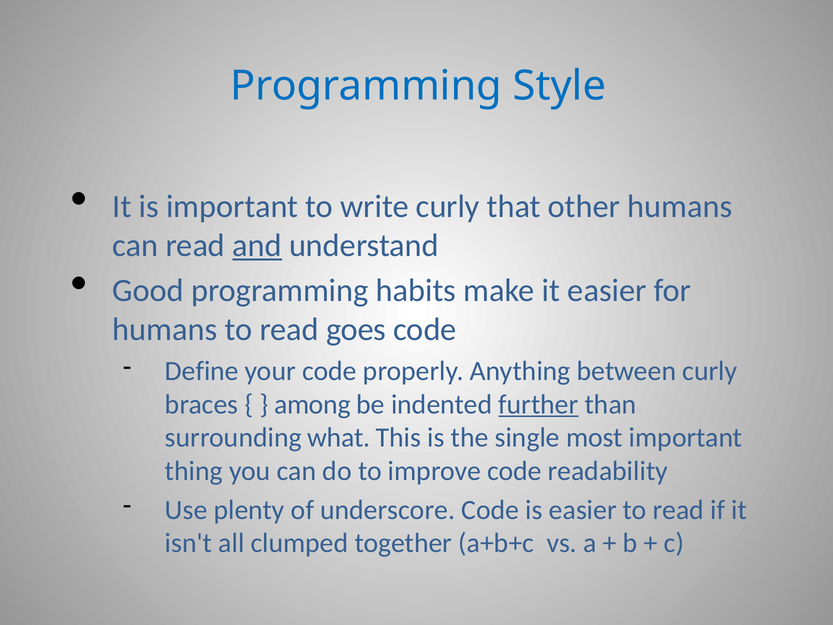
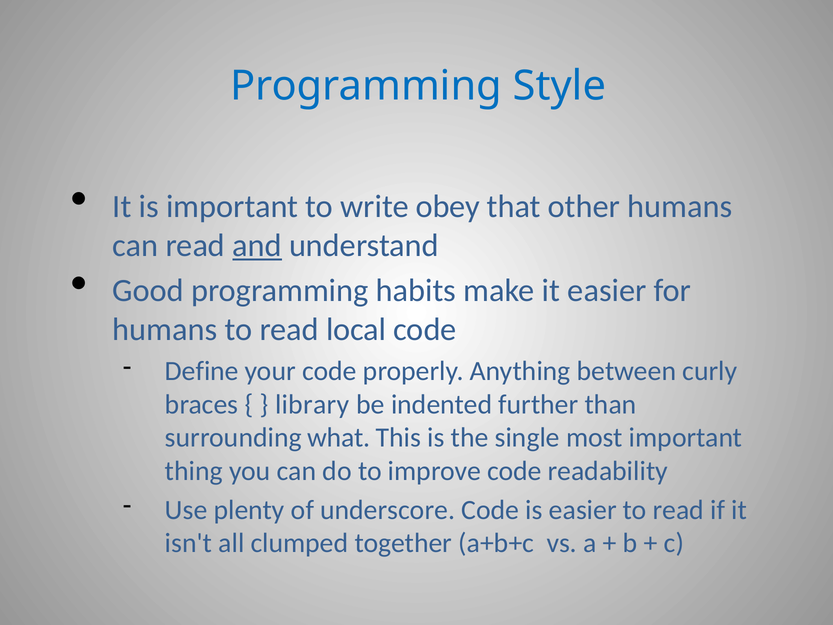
write curly: curly -> obey
goes: goes -> local
among: among -> library
further underline: present -> none
